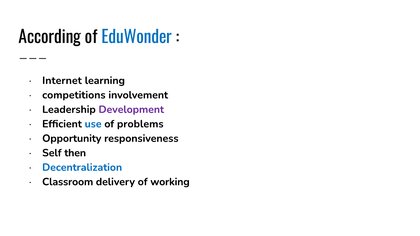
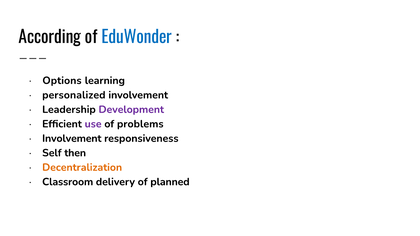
Internet: Internet -> Options
competitions: competitions -> personalized
use colour: blue -> purple
Opportunity at (72, 139): Opportunity -> Involvement
Decentralization colour: blue -> orange
working: working -> planned
